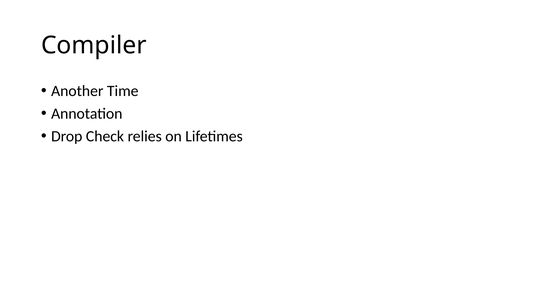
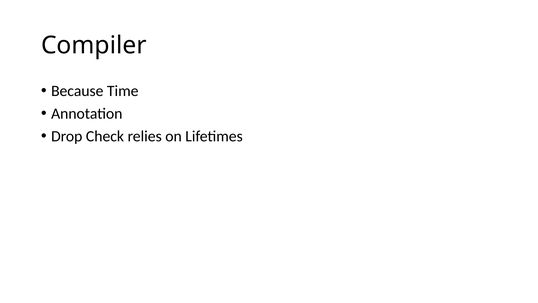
Another: Another -> Because
